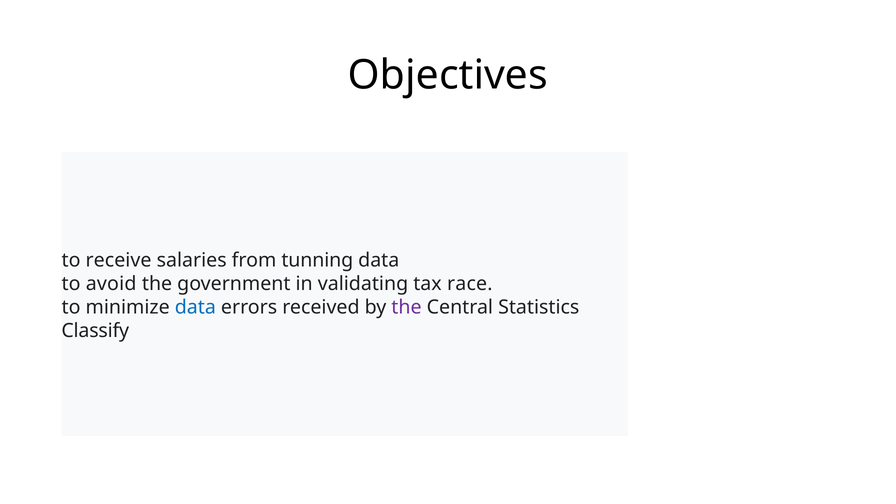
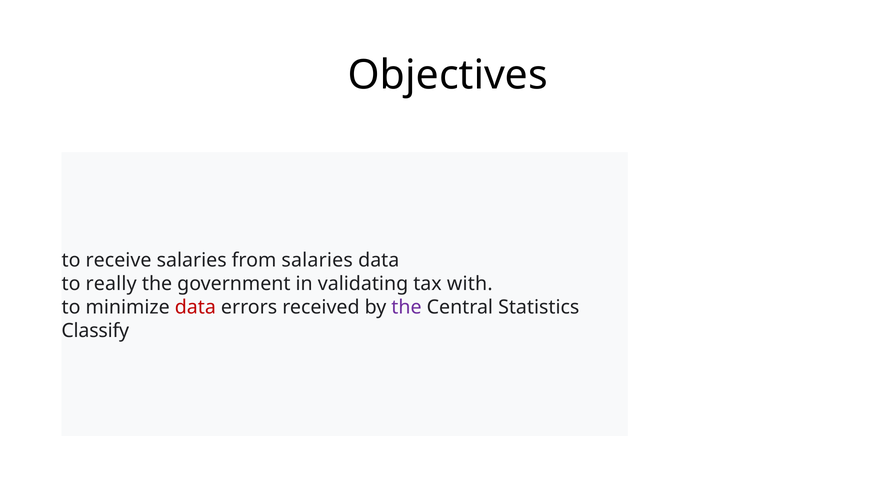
from tunning: tunning -> salaries
avoid: avoid -> really
race: race -> with
data at (195, 307) colour: blue -> red
